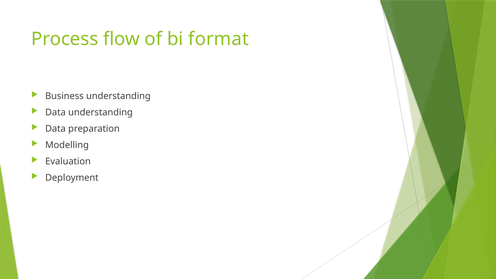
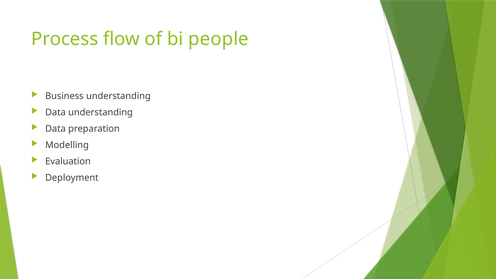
format: format -> people
